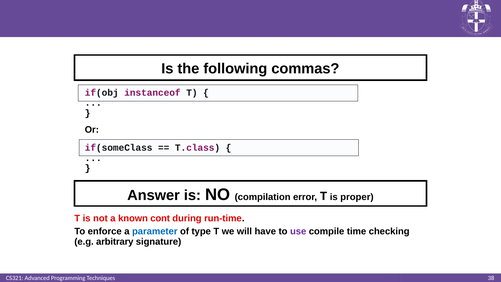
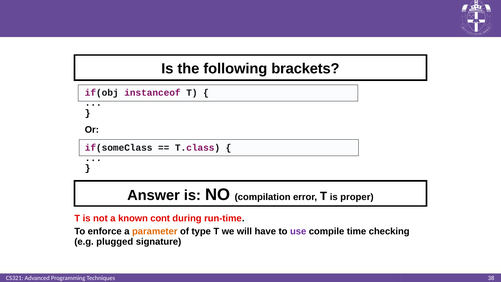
commas: commas -> brackets
parameter colour: blue -> orange
arbitrary: arbitrary -> plugged
